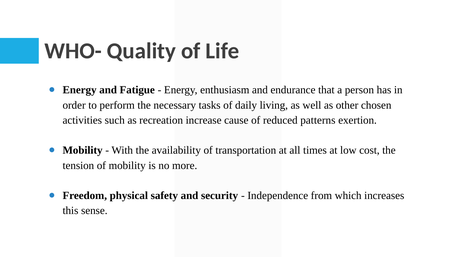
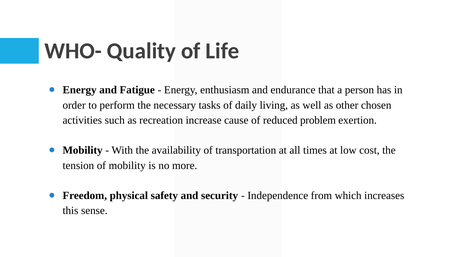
patterns: patterns -> problem
